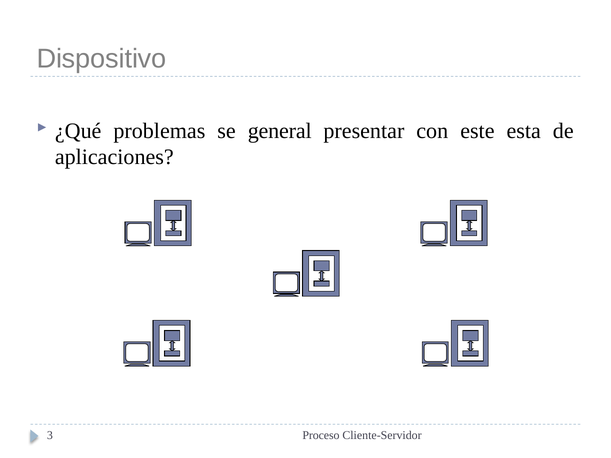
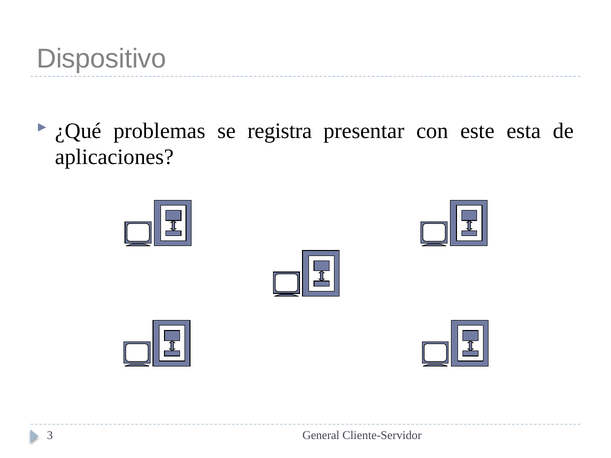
general: general -> registra
Proceso: Proceso -> General
